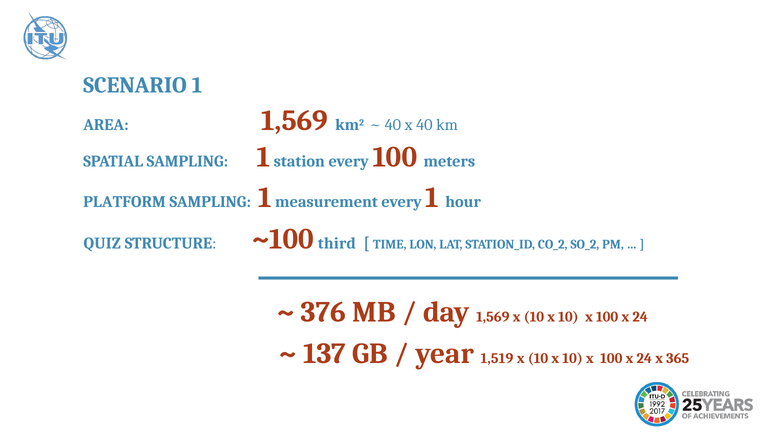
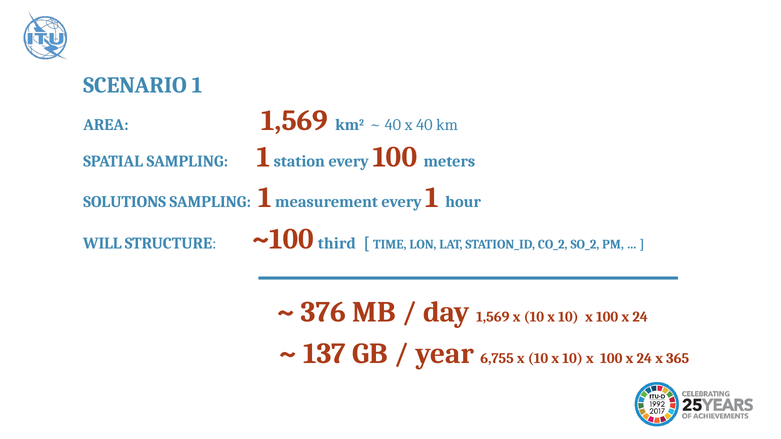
PLATFORM: PLATFORM -> SOLUTIONS
QUIZ: QUIZ -> WILL
1,519: 1,519 -> 6,755
